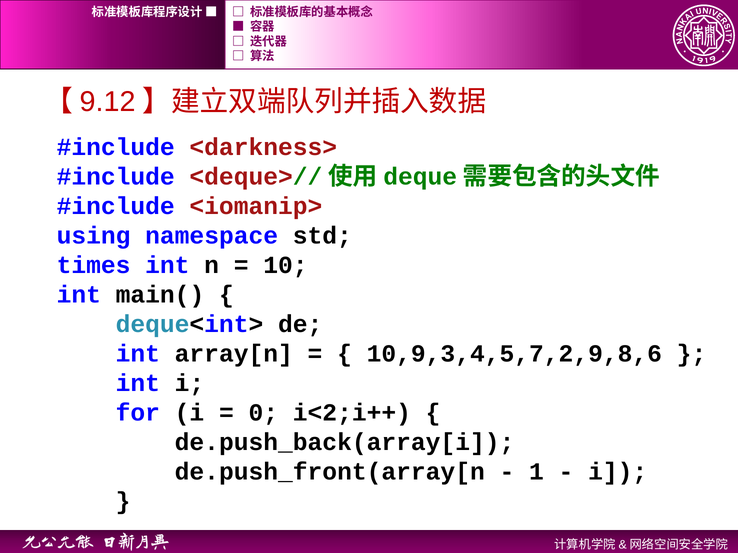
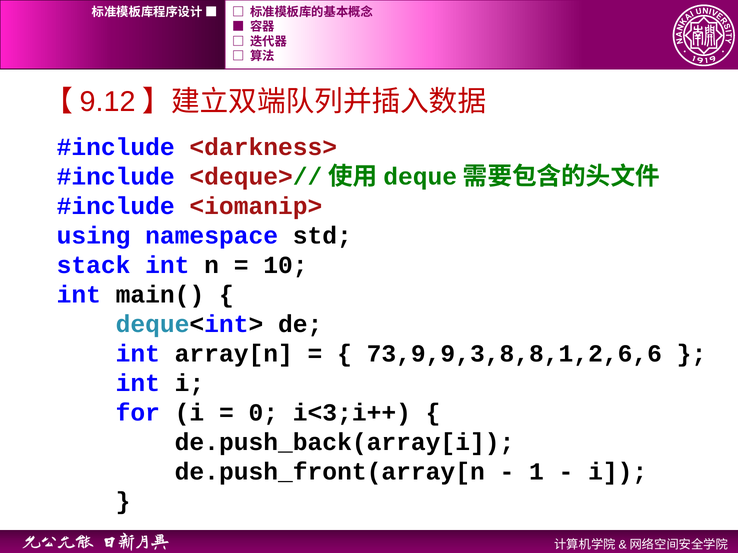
times: times -> stack
10,9,3,4,5,7,2,9,8,6: 10,9,3,4,5,7,2,9,8,6 -> 73,9,9,3,8,8,1,2,6,6
i<2;i++: i<2;i++ -> i<3;i++
